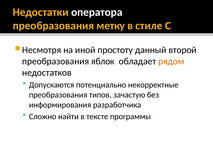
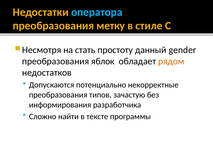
оператора colour: white -> light blue
иной: иной -> стать
второй: второй -> gender
